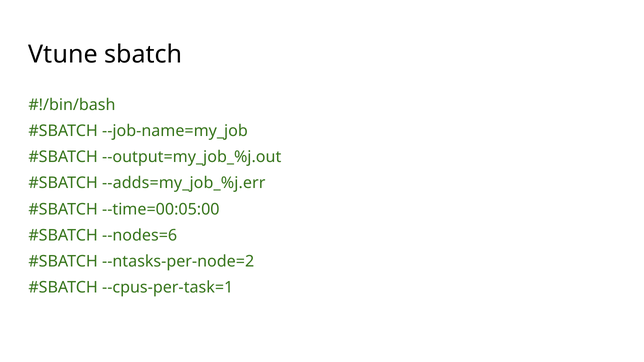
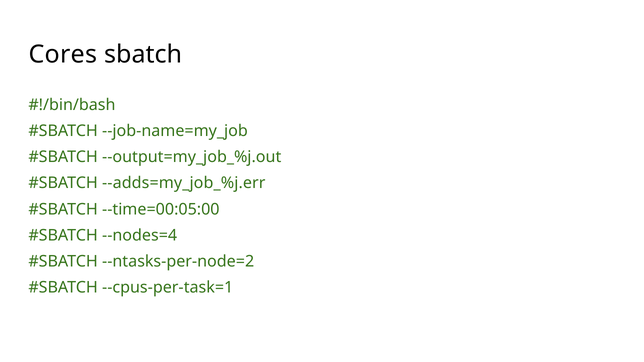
Vtune: Vtune -> Cores
--nodes=6: --nodes=6 -> --nodes=4
